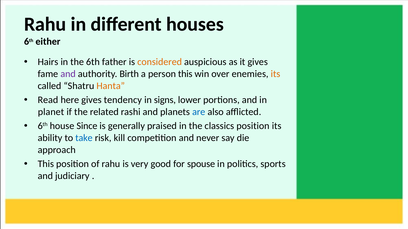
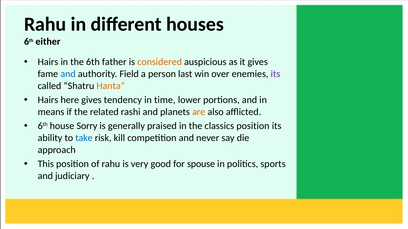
and at (68, 74) colour: purple -> blue
Birth: Birth -> Field
person this: this -> last
its at (275, 74) colour: orange -> purple
Read at (48, 100): Read -> Hairs
signs: signs -> time
planet: planet -> means
are colour: blue -> orange
Since: Since -> Sorry
